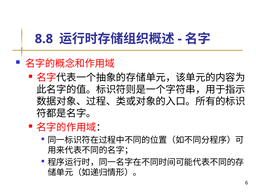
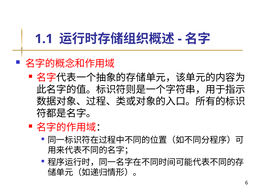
8.8: 8.8 -> 1.1
